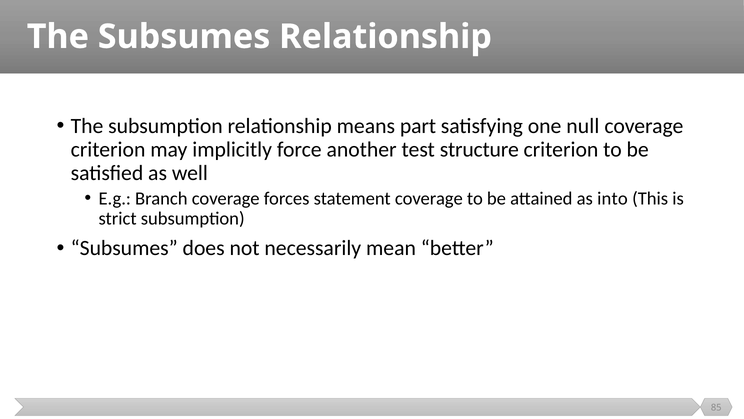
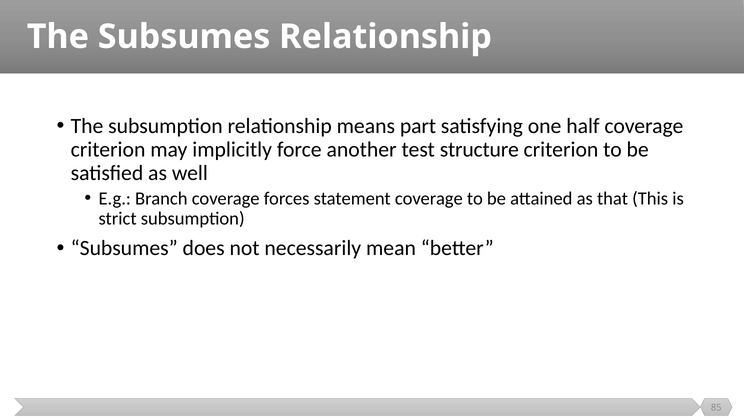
null: null -> half
into: into -> that
